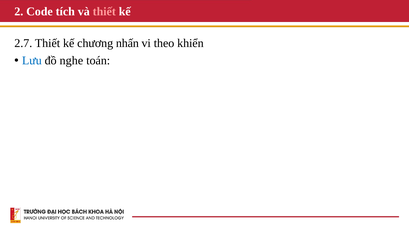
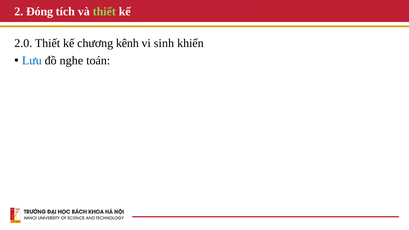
Code: Code -> Đóng
thiết at (104, 12) colour: pink -> light green
2.7: 2.7 -> 2.0
nhấn: nhấn -> kênh
theo: theo -> sinh
